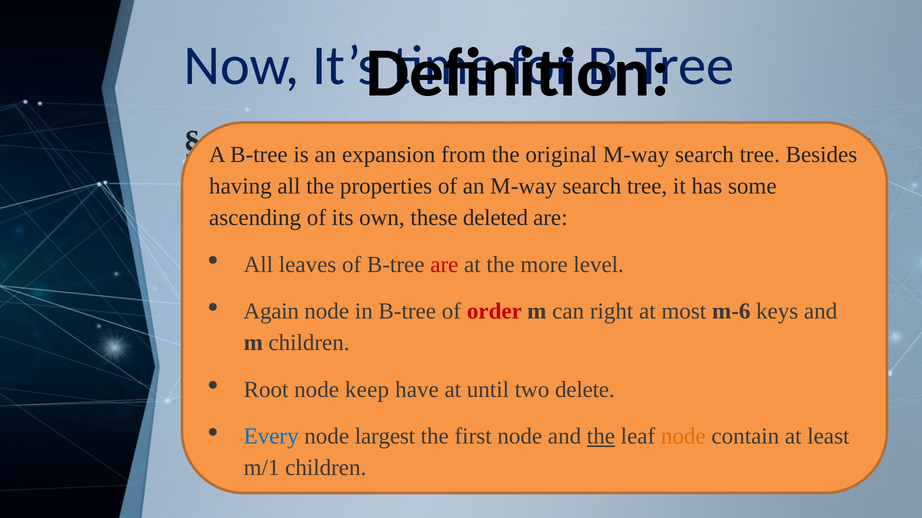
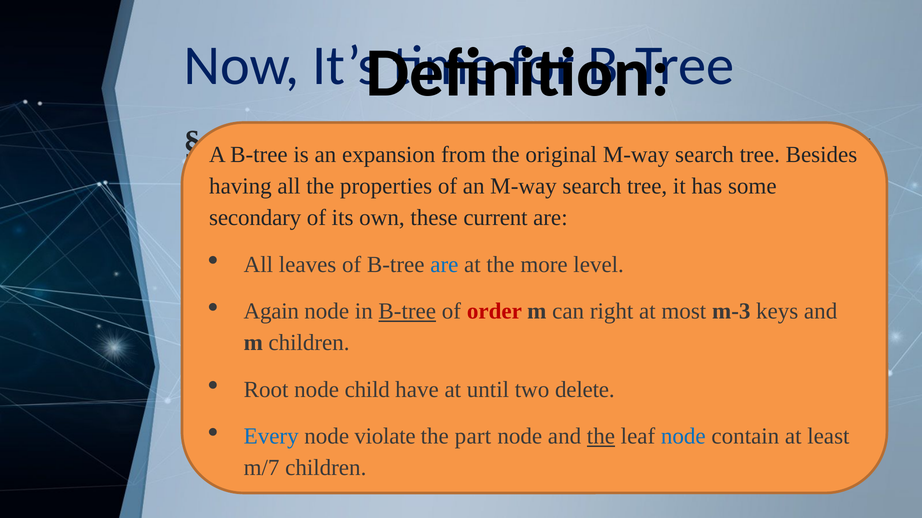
ascending: ascending -> secondary
deleted: deleted -> current
are at (444, 265) colour: red -> blue
B-tree at (407, 312) underline: none -> present
m-6: m-6 -> m-3
keep: keep -> child
largest: largest -> violate
first: first -> part
node at (683, 437) colour: orange -> blue
m/1: m/1 -> m/7
